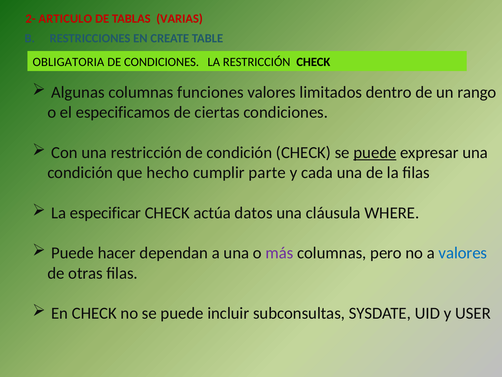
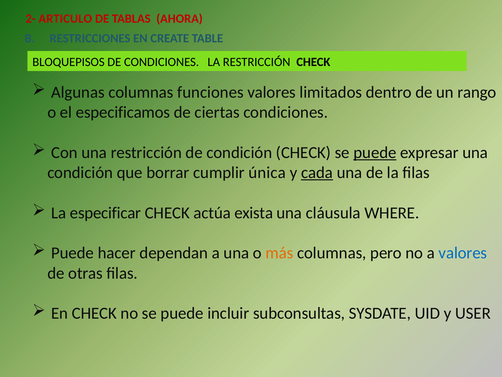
VARIAS: VARIAS -> AHORA
OBLIGATORIA: OBLIGATORIA -> BLOQUEPISOS
hecho: hecho -> borrar
parte: parte -> única
cada underline: none -> present
datos: datos -> exista
más colour: purple -> orange
